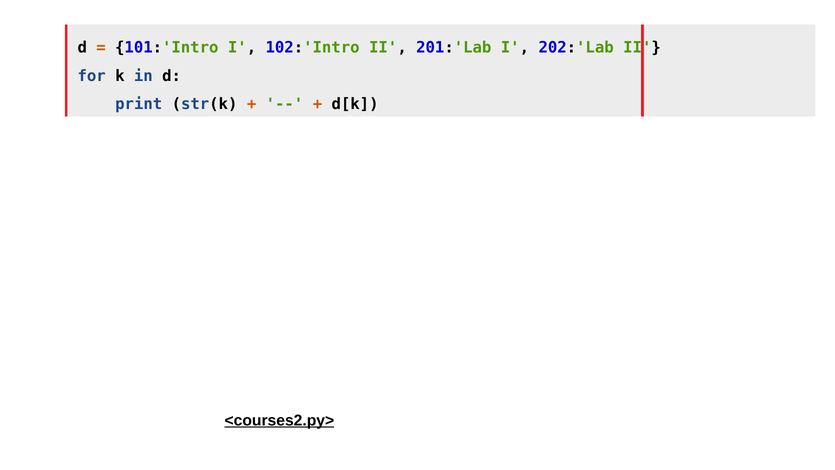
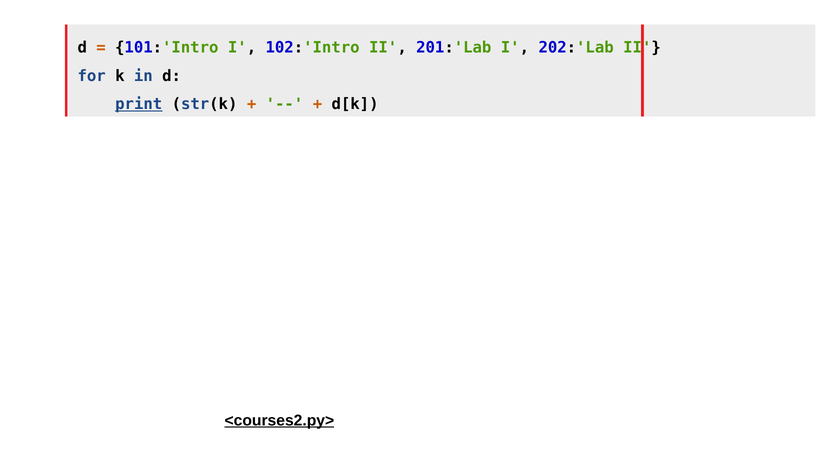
print underline: none -> present
